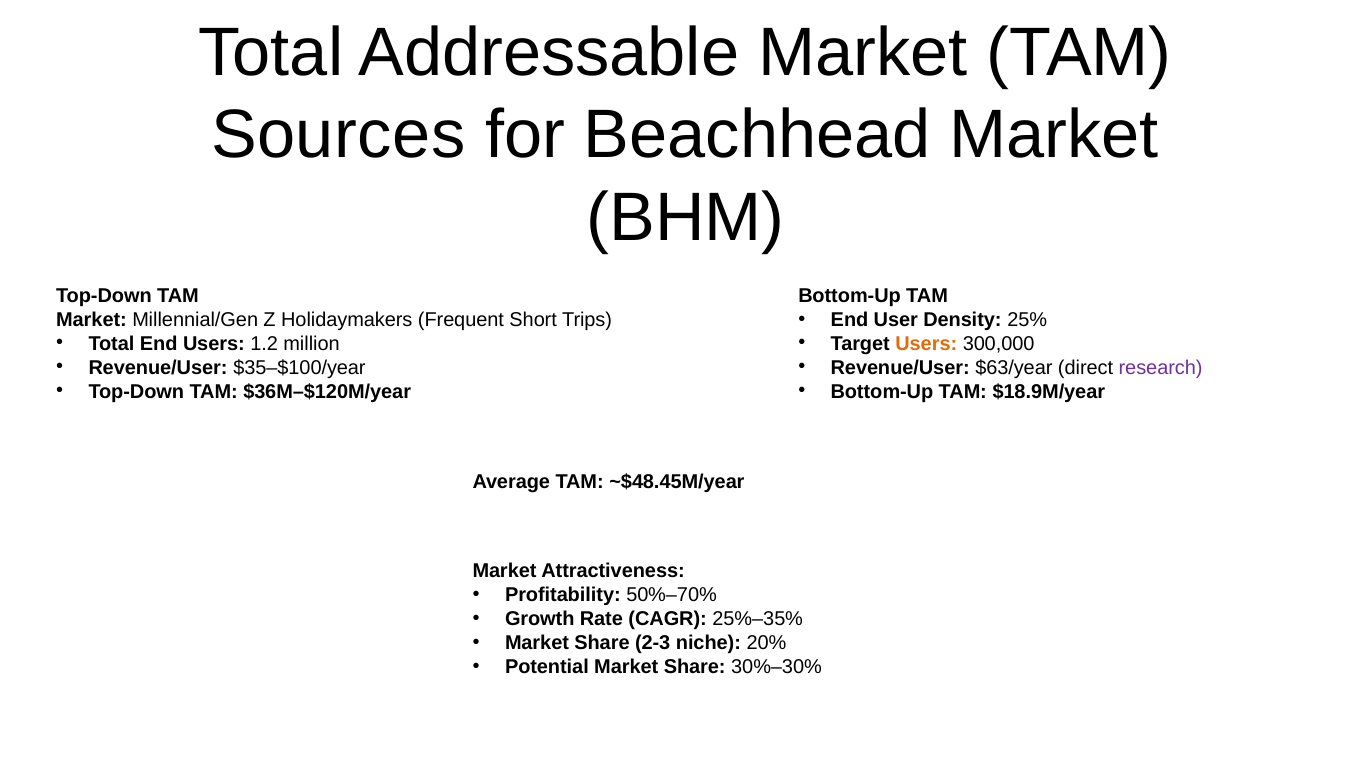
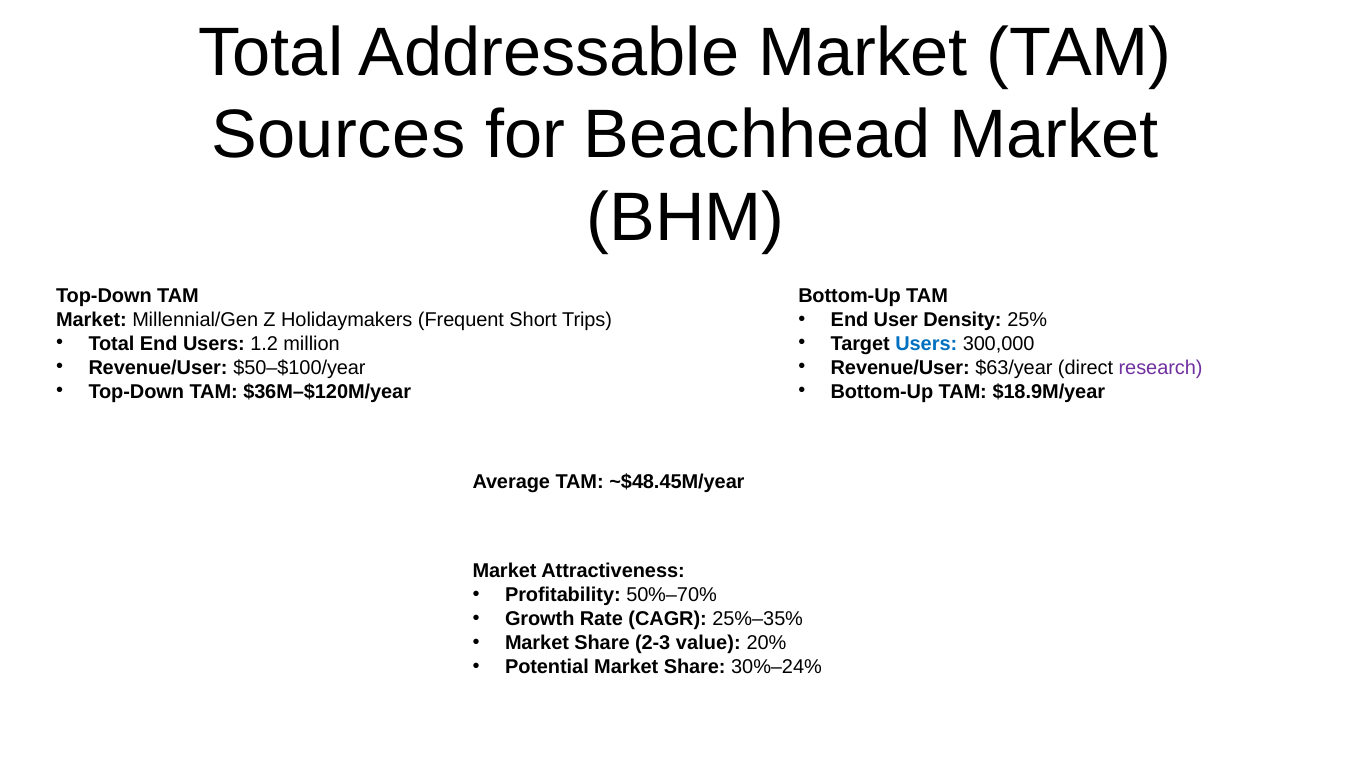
Users at (926, 344) colour: orange -> blue
$35–$100/year: $35–$100/year -> $50–$100/year
niche: niche -> value
30%–30%: 30%–30% -> 30%–24%
